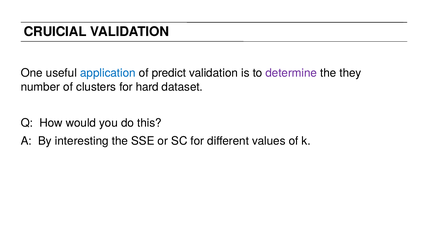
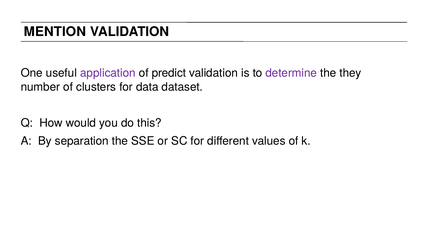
CRUICIAL: CRUICIAL -> MENTION
application colour: blue -> purple
hard: hard -> data
interesting: interesting -> separation
